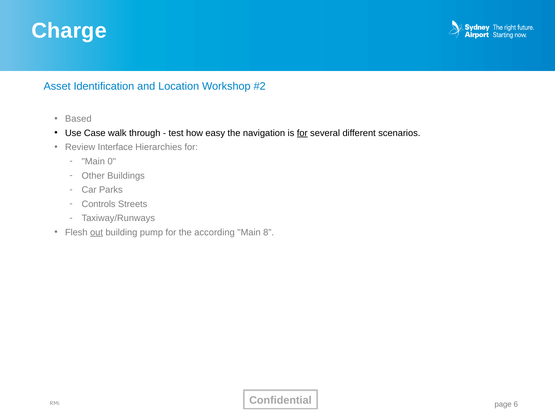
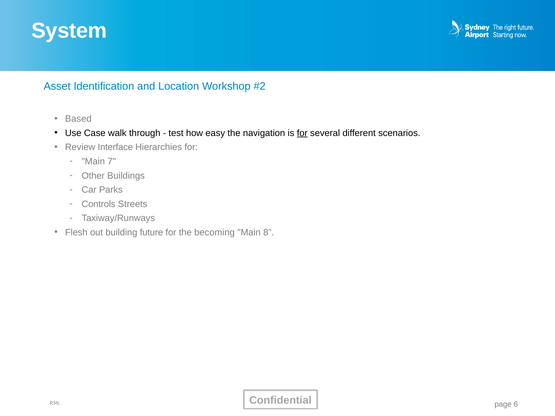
Charge: Charge -> System
0: 0 -> 7
out underline: present -> none
pump: pump -> future
according: according -> becoming
